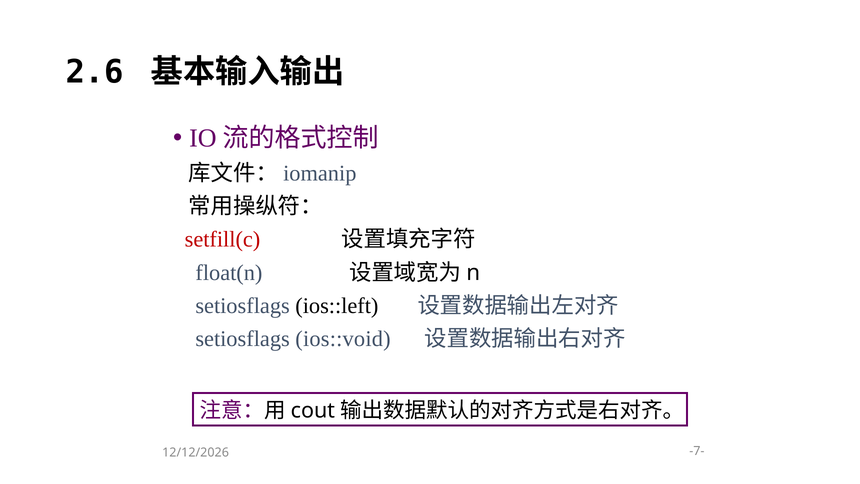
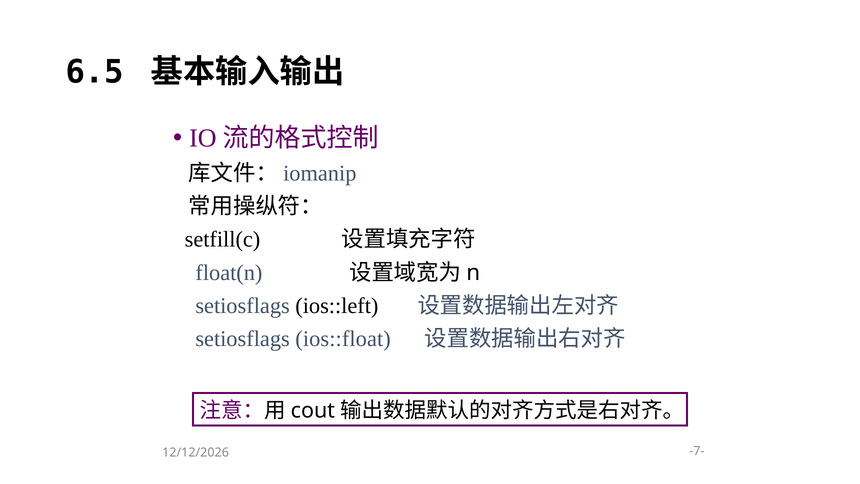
2.6: 2.6 -> 6.5
setfill(c colour: red -> black
ios::void: ios::void -> ios::float
